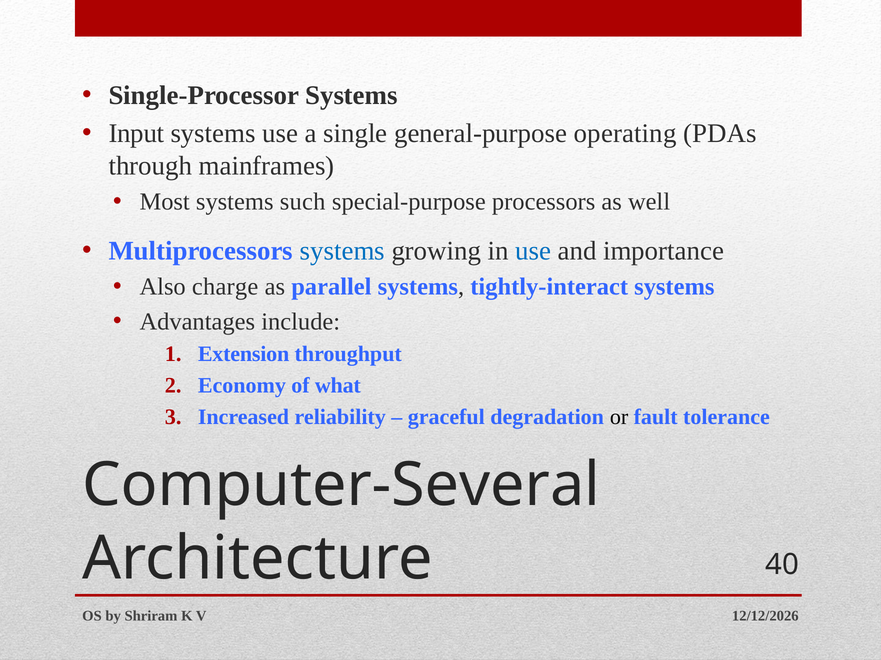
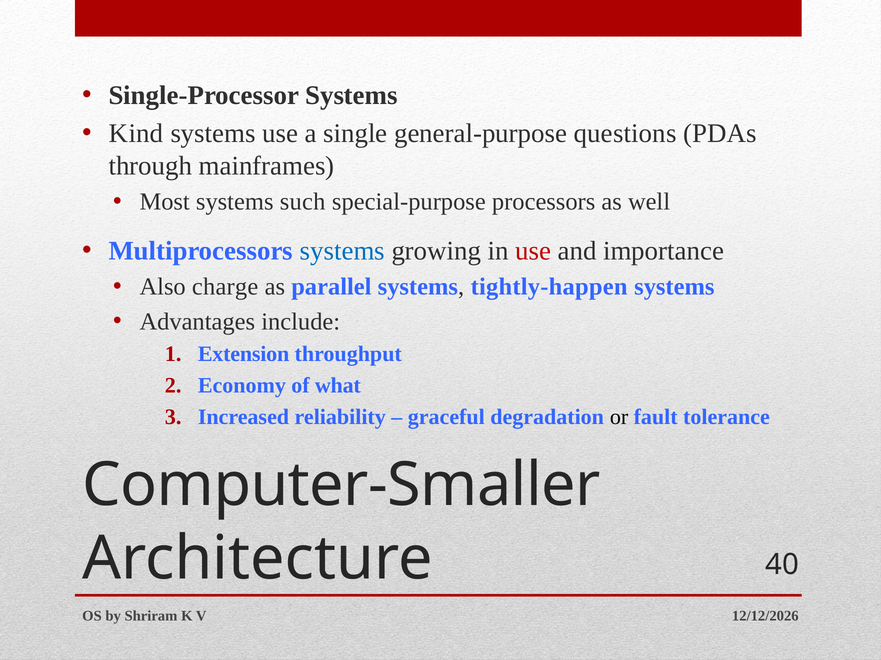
Input: Input -> Kind
operating: operating -> questions
use at (533, 251) colour: blue -> red
tightly-interact: tightly-interact -> tightly-happen
Computer-Several: Computer-Several -> Computer-Smaller
